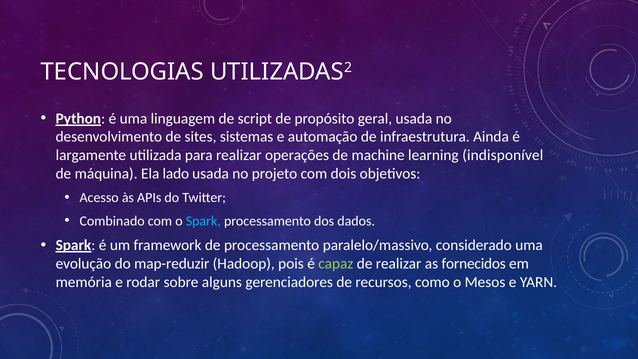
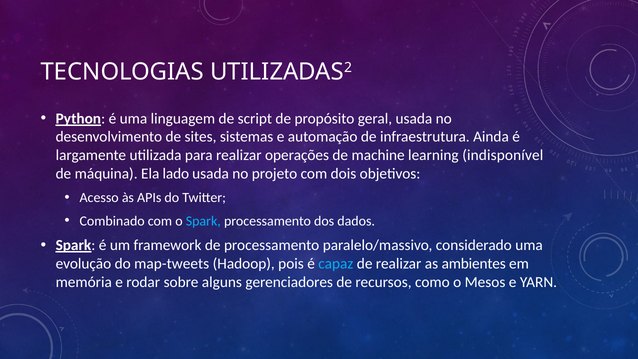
map-reduzir: map-reduzir -> map-tweets
capaz colour: light green -> light blue
fornecidos: fornecidos -> ambientes
